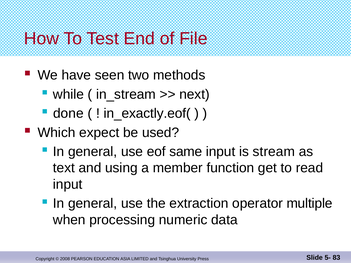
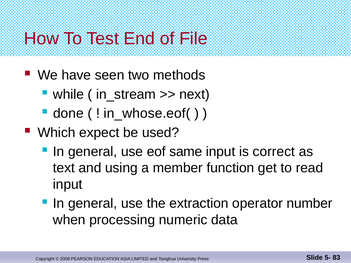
in_exactly.eof(: in_exactly.eof( -> in_whose.eof(
stream: stream -> correct
multiple: multiple -> number
